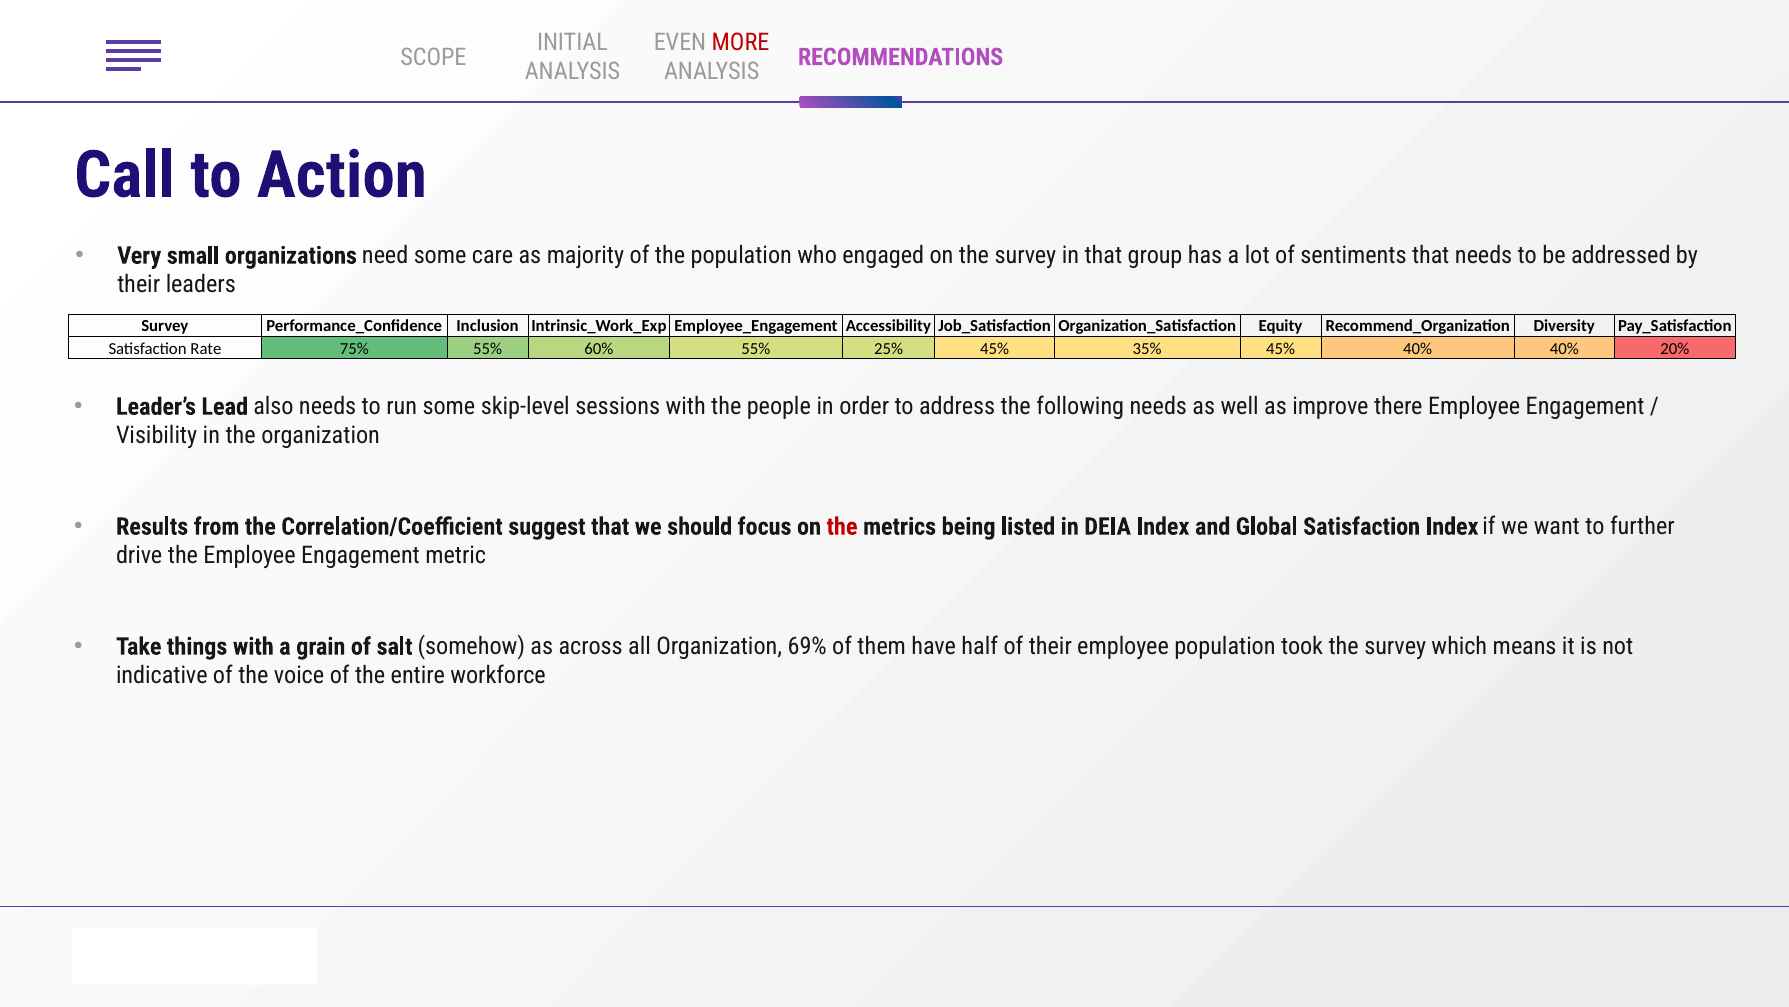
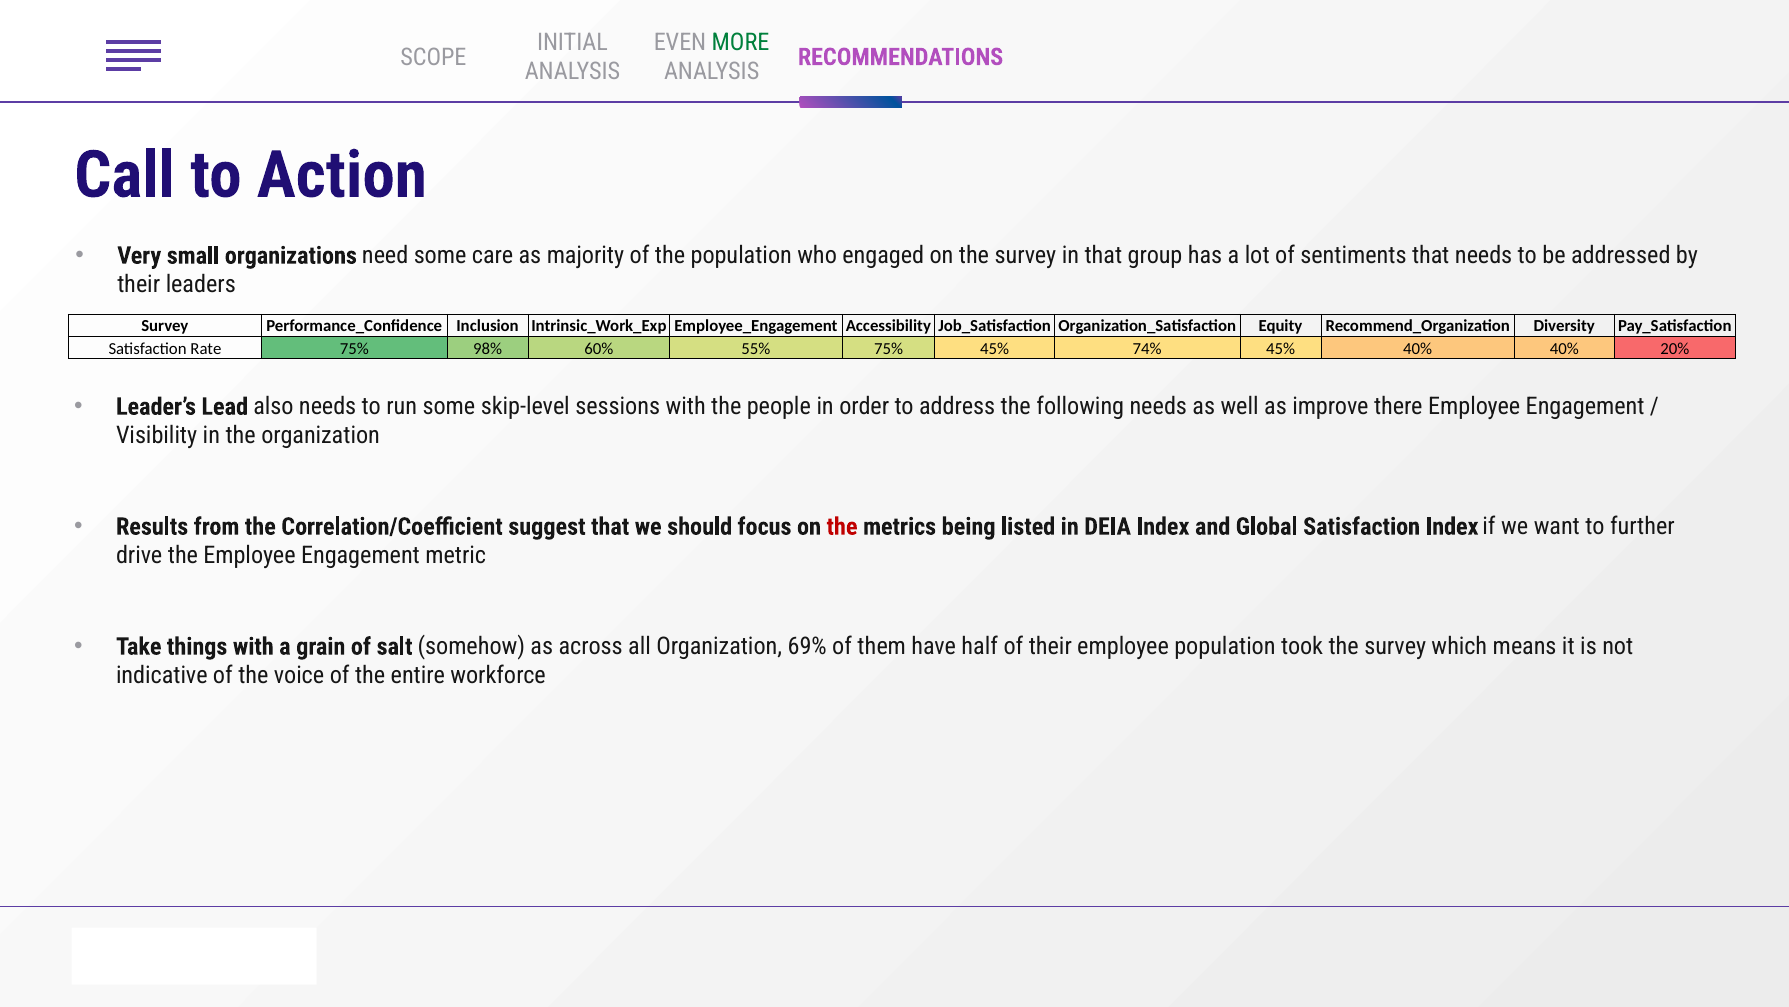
MORE colour: red -> green
75% 55%: 55% -> 98%
55% 25%: 25% -> 75%
35%: 35% -> 74%
